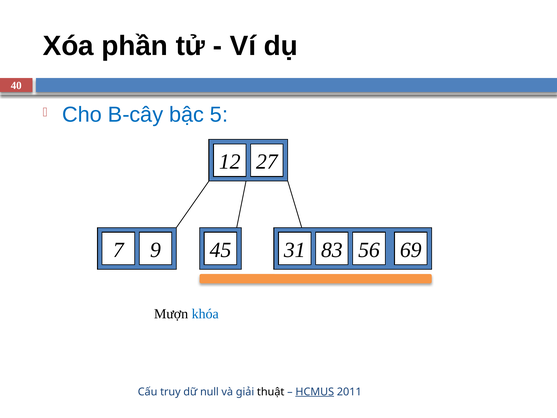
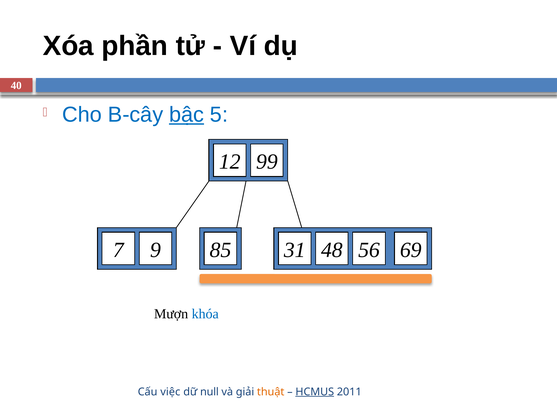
bậc underline: none -> present
27: 27 -> 99
45: 45 -> 85
83: 83 -> 48
truy: truy -> việc
thuật colour: black -> orange
